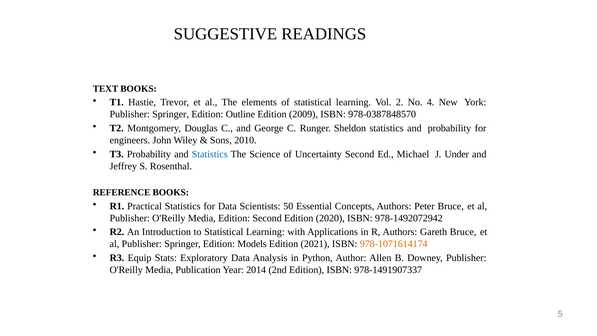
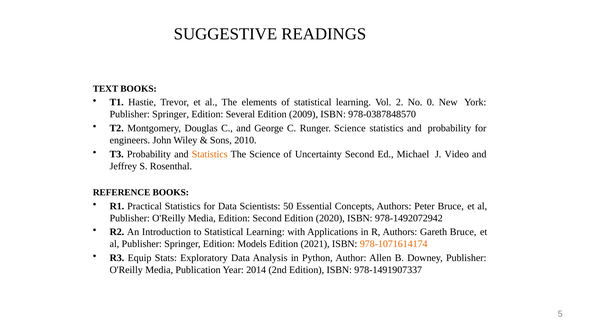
4: 4 -> 0
Outline: Outline -> Several
Runger Sheldon: Sheldon -> Science
Statistics at (210, 154) colour: blue -> orange
Under: Under -> Video
